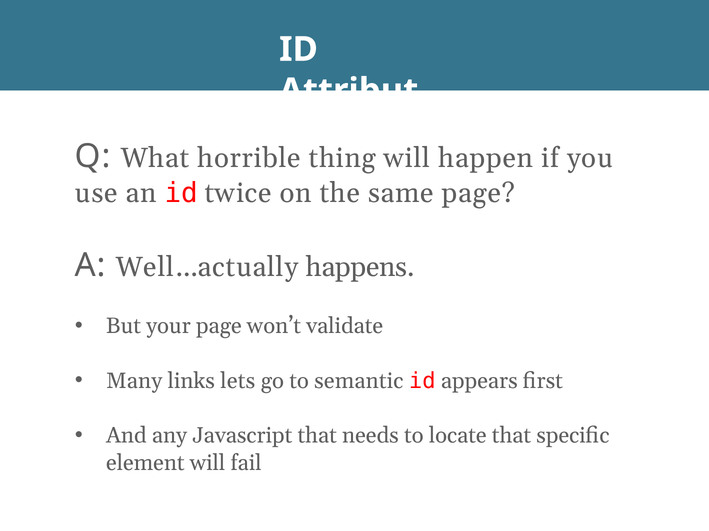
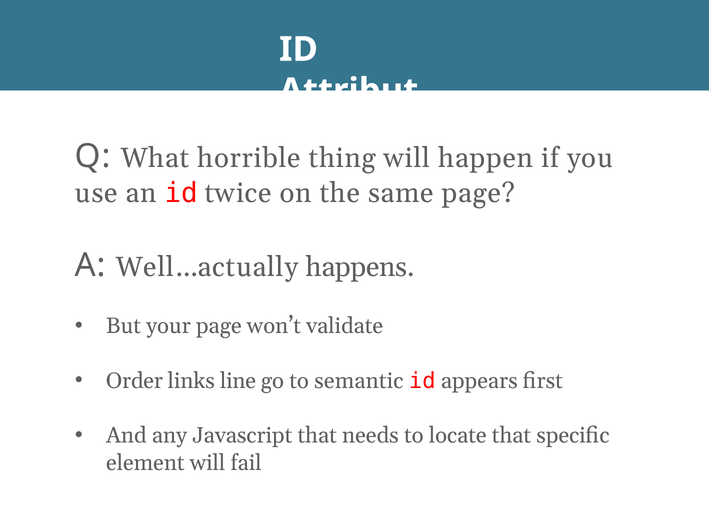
Many: Many -> Order
lets: lets -> line
